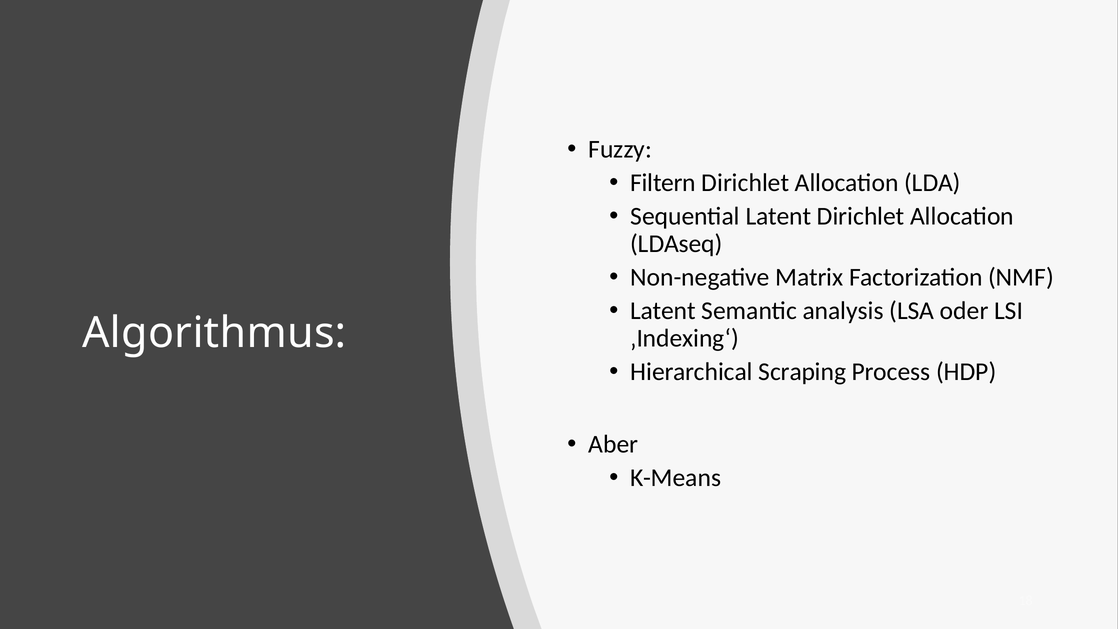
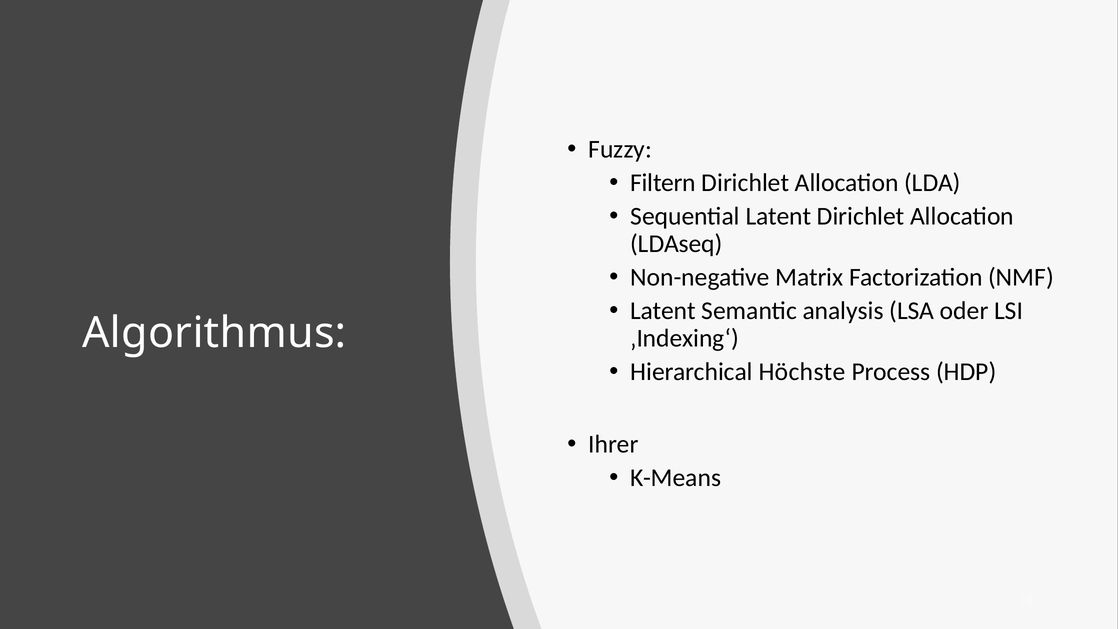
Scraping: Scraping -> Höchste
Aber: Aber -> Ihrer
